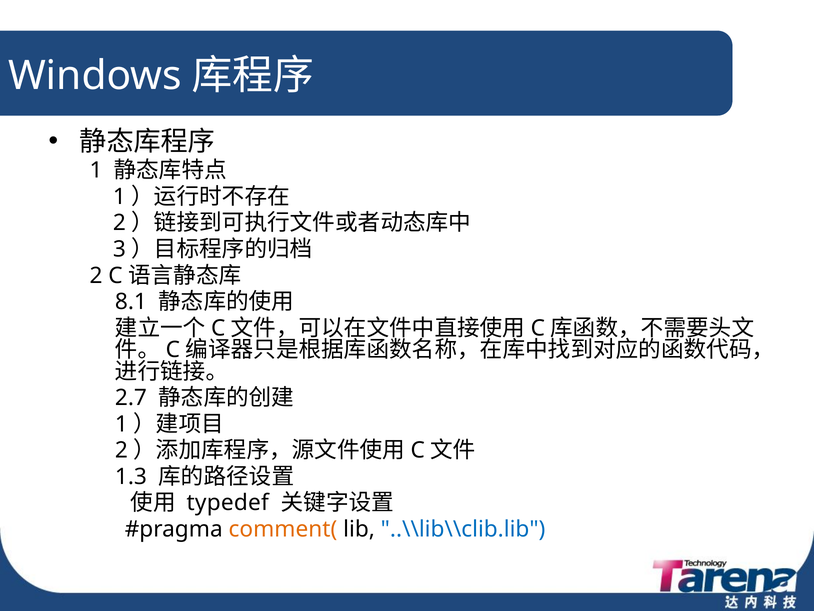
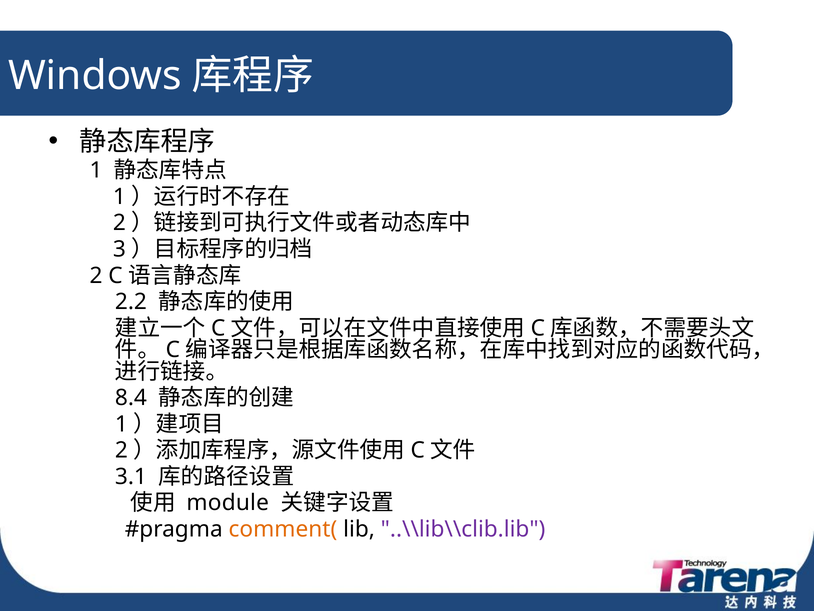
8.1: 8.1 -> 2.2
2.7: 2.7 -> 8.4
1.3: 1.3 -> 3.1
typedef: typedef -> module
..\\lib\\clib.lib colour: blue -> purple
